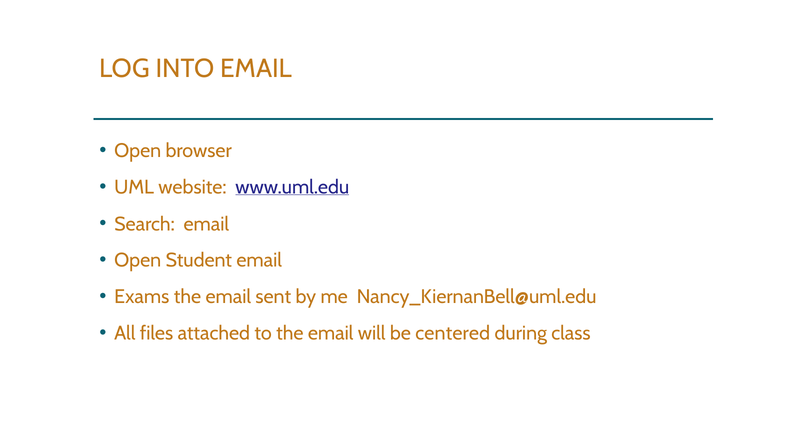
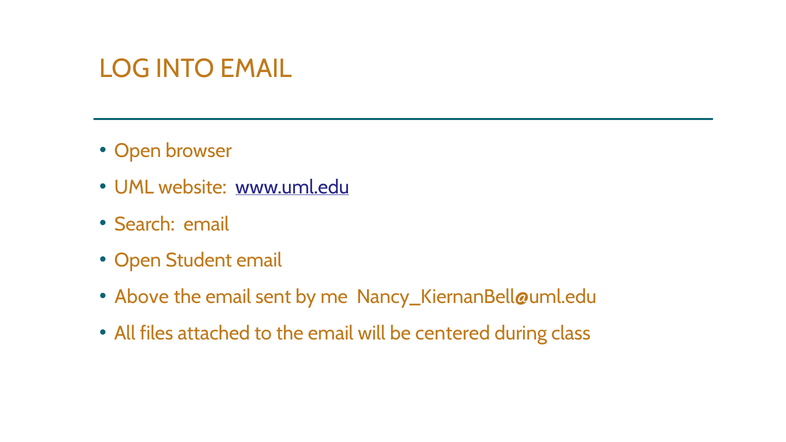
Exams: Exams -> Above
